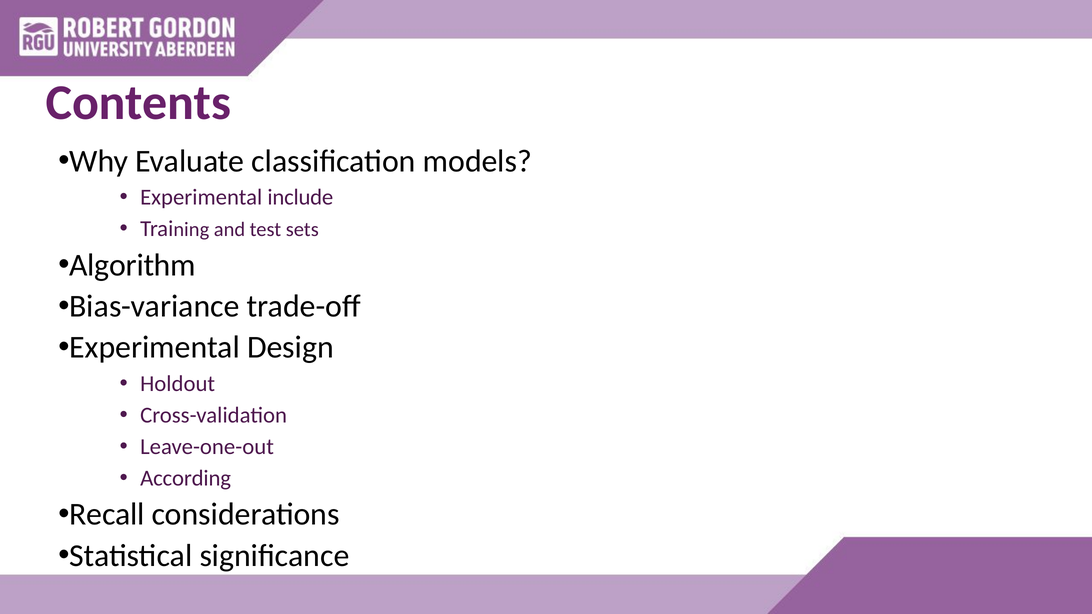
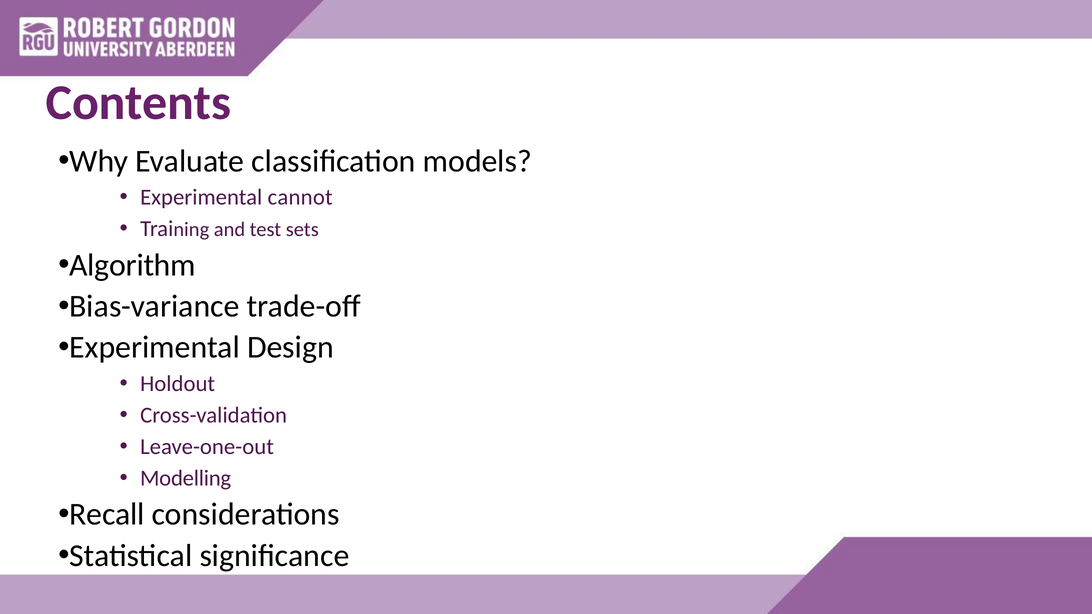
include: include -> cannot
According: According -> Modelling
